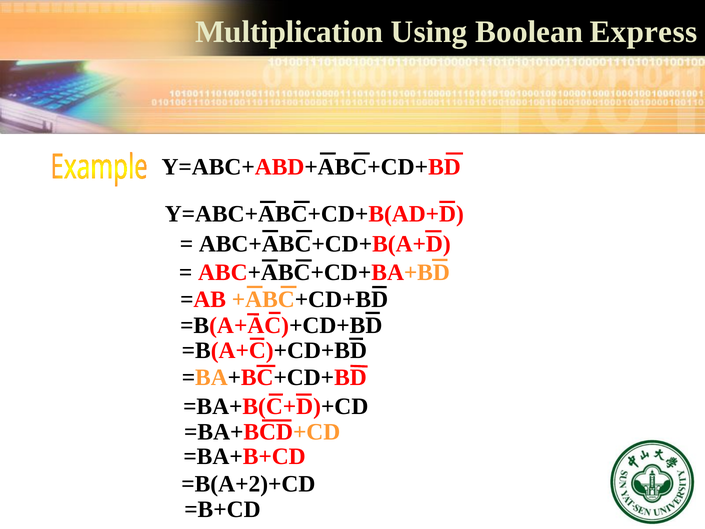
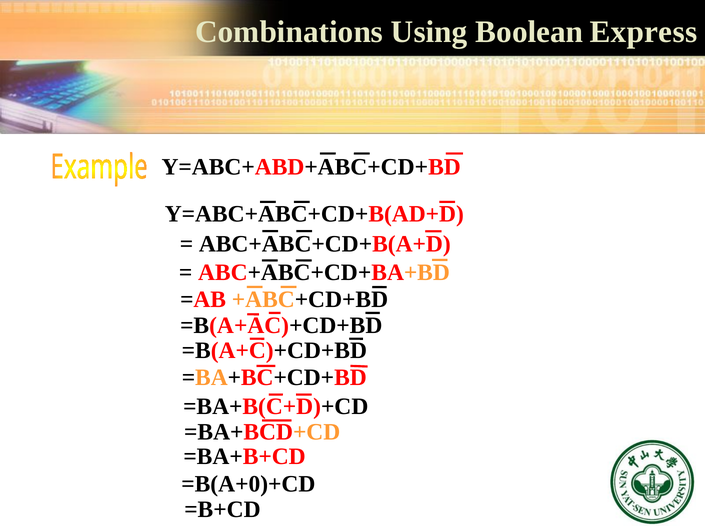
Multiplication: Multiplication -> Combinations
=B(A+2)+CD: =B(A+2)+CD -> =B(A+0)+CD
